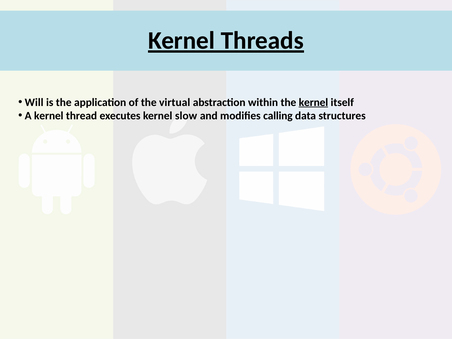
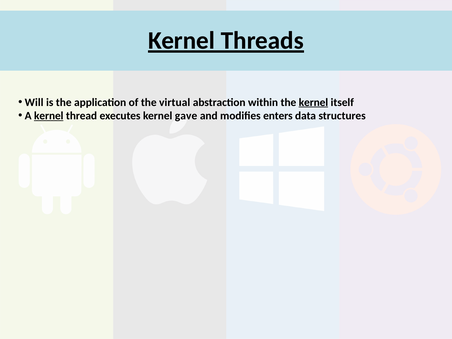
kernel at (49, 116) underline: none -> present
slow: slow -> gave
calling: calling -> enters
